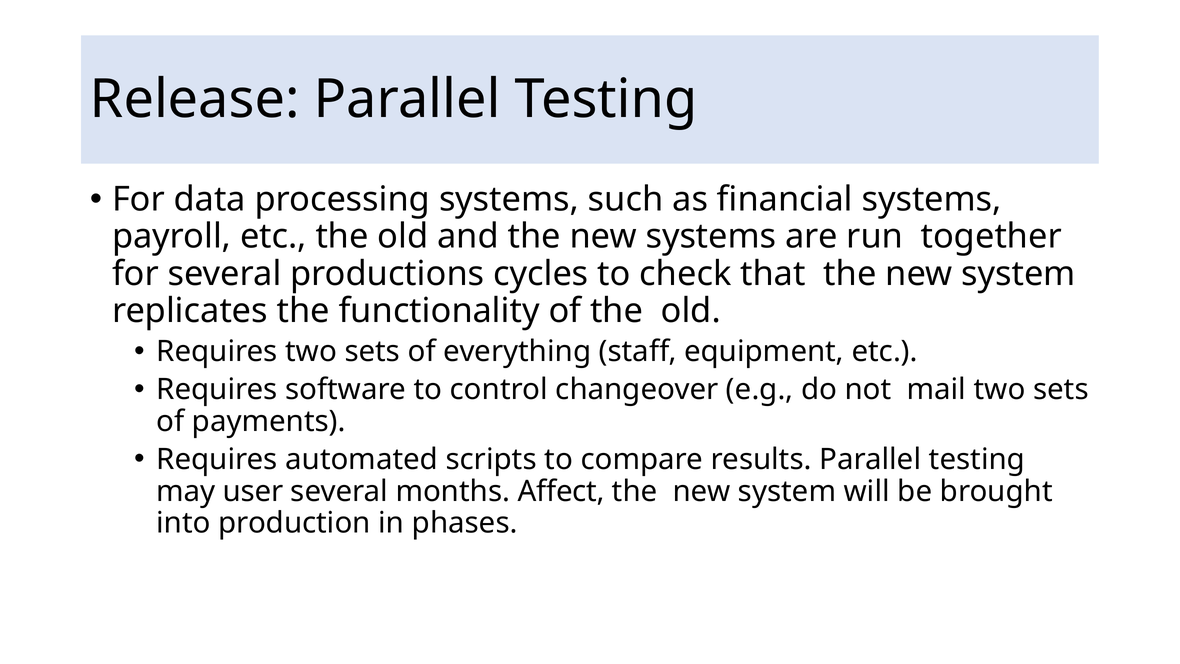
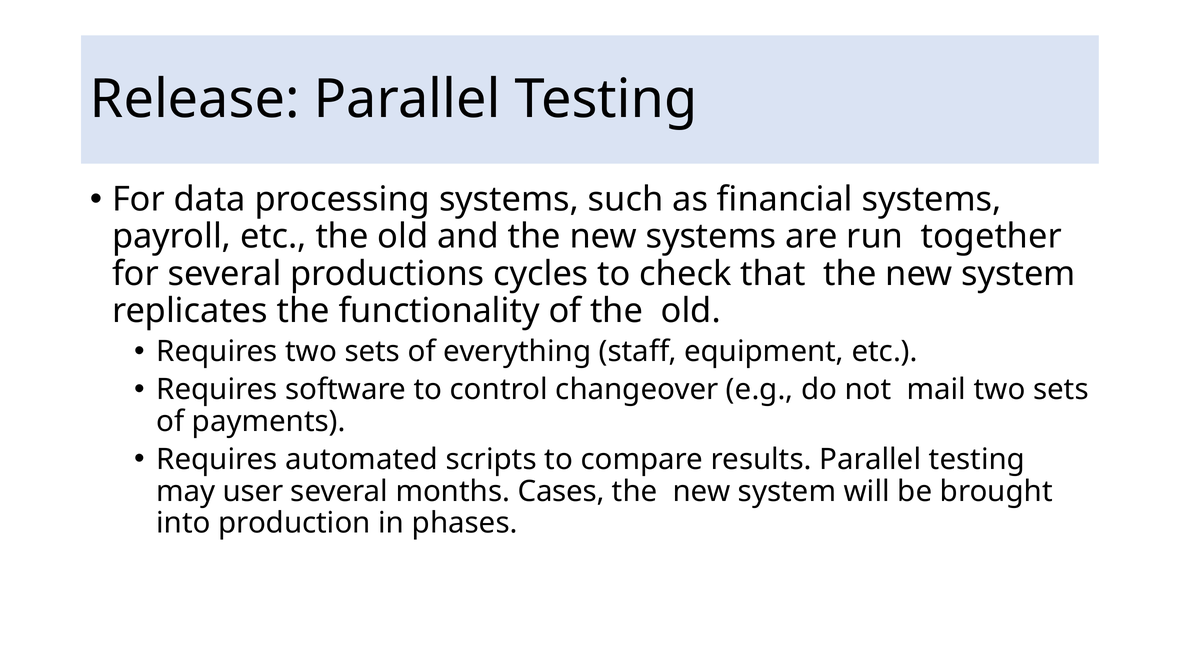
Affect: Affect -> Cases
